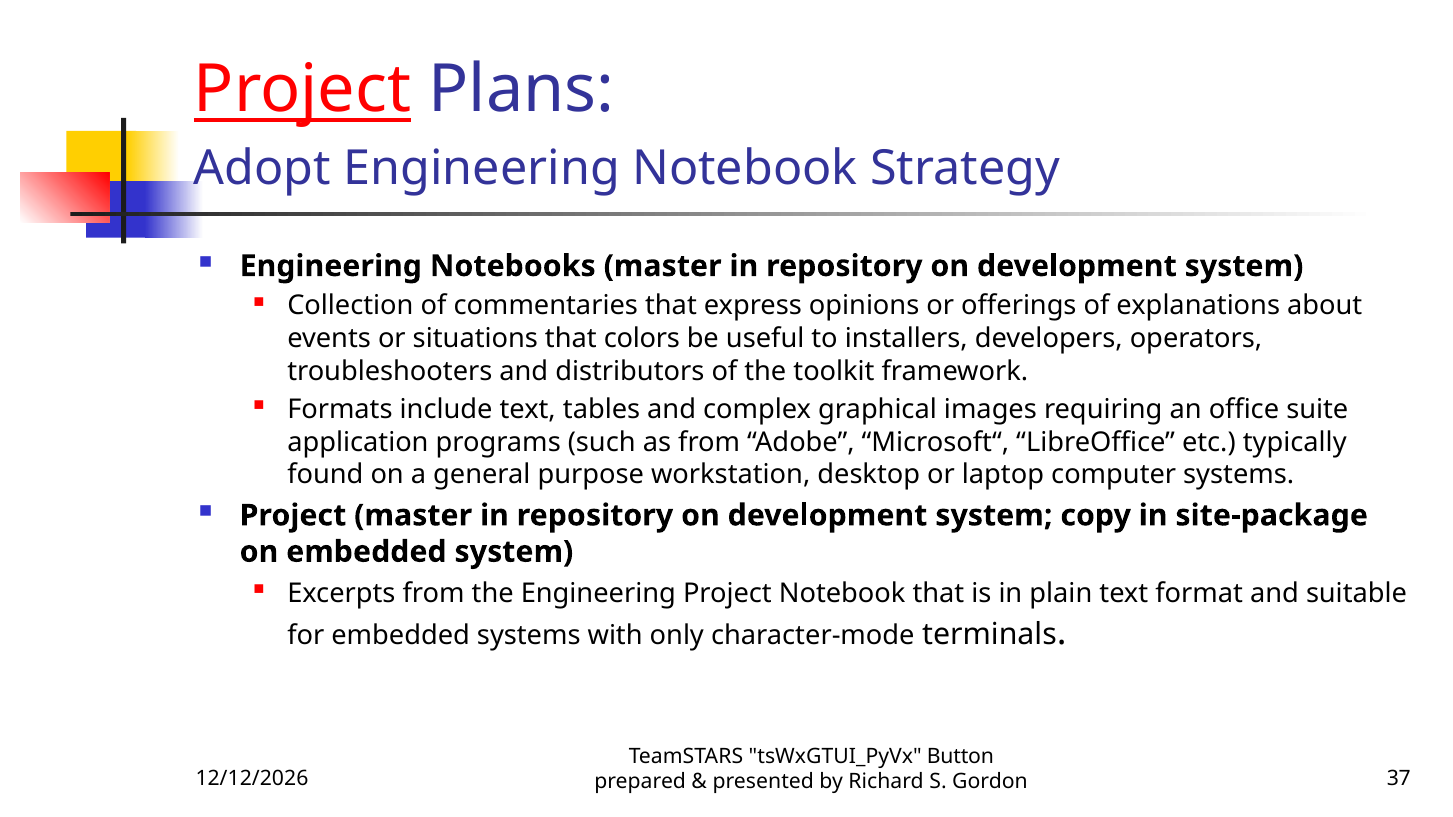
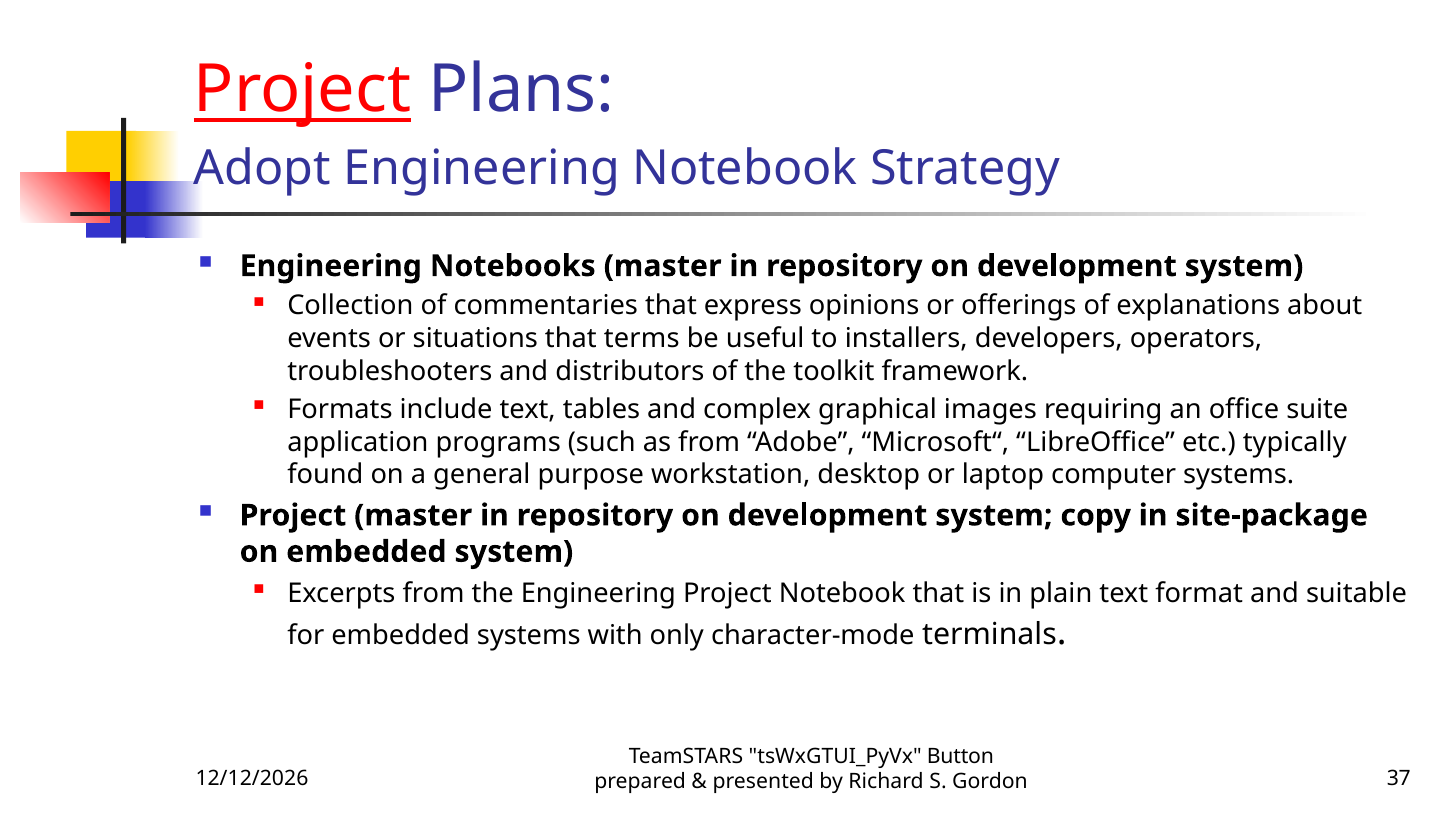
colors: colors -> terms
